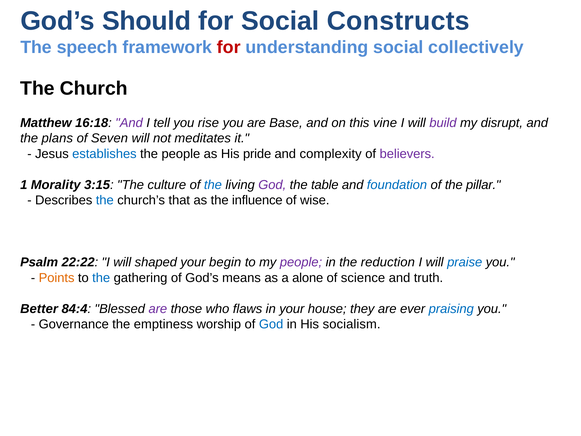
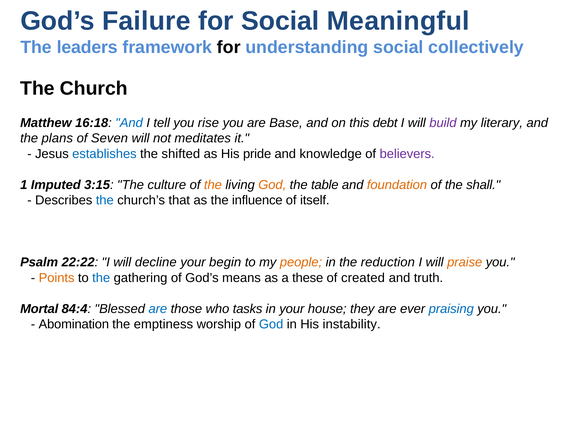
Should: Should -> Failure
Constructs: Constructs -> Meaningful
speech: speech -> leaders
for at (229, 47) colour: red -> black
And at (129, 123) colour: purple -> blue
vine: vine -> debt
disrupt: disrupt -> literary
the people: people -> shifted
complexity: complexity -> knowledge
Morality: Morality -> Imputed
the at (213, 185) colour: blue -> orange
God at (272, 185) colour: purple -> orange
foundation colour: blue -> orange
pillar: pillar -> shall
wise: wise -> itself
shaped: shaped -> decline
people at (301, 262) colour: purple -> orange
praise colour: blue -> orange
alone: alone -> these
science: science -> created
Better: Better -> Mortal
are at (158, 309) colour: purple -> blue
flaws: flaws -> tasks
Governance: Governance -> Abomination
socialism: socialism -> instability
